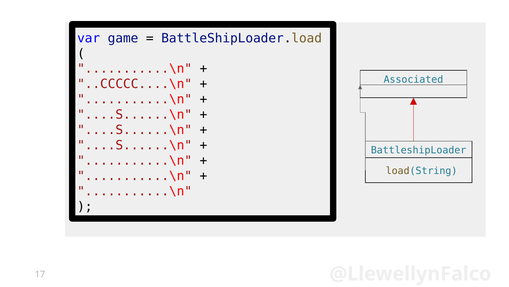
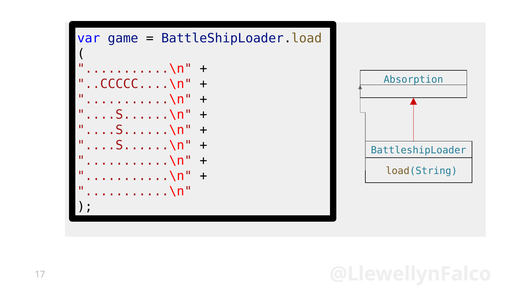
Associated: Associated -> Absorption
